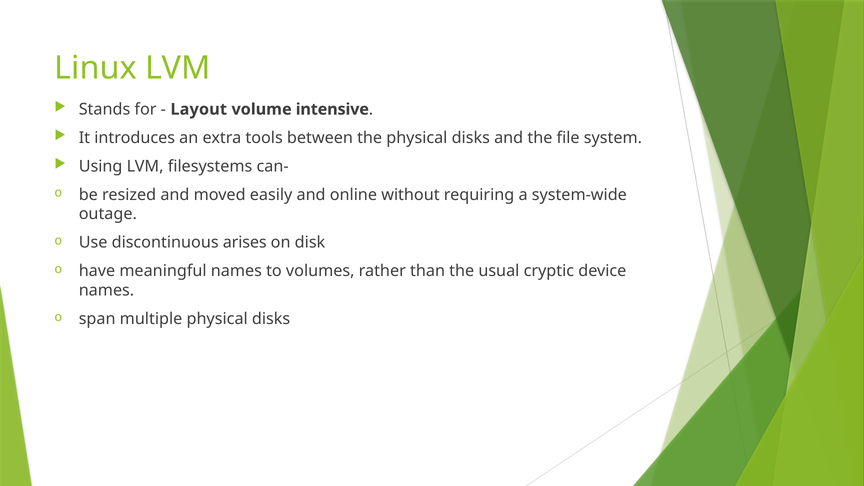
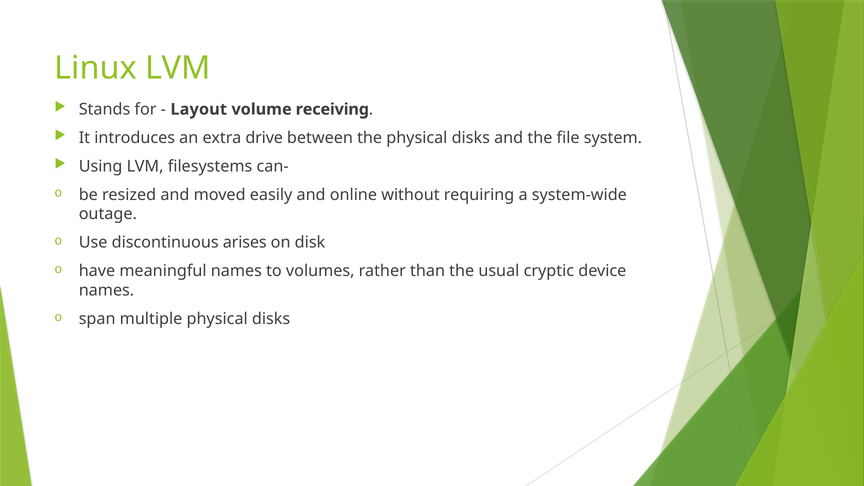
intensive: intensive -> receiving
tools: tools -> drive
